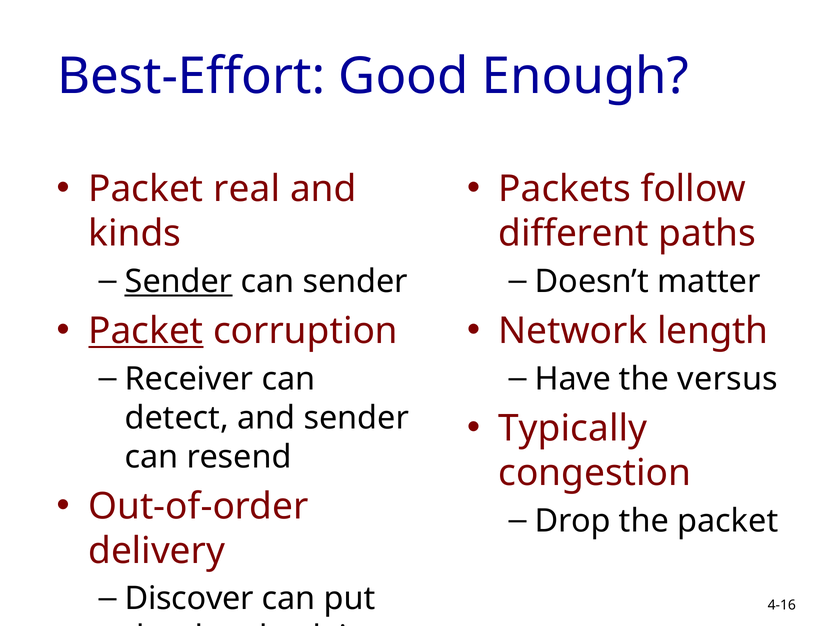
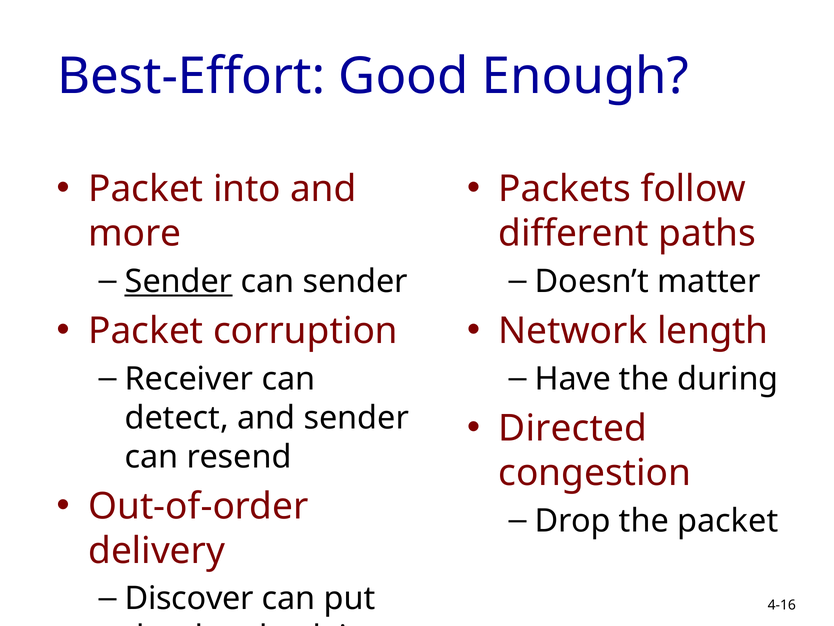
real: real -> into
kinds: kinds -> more
Packet at (146, 331) underline: present -> none
versus: versus -> during
Typically: Typically -> Directed
